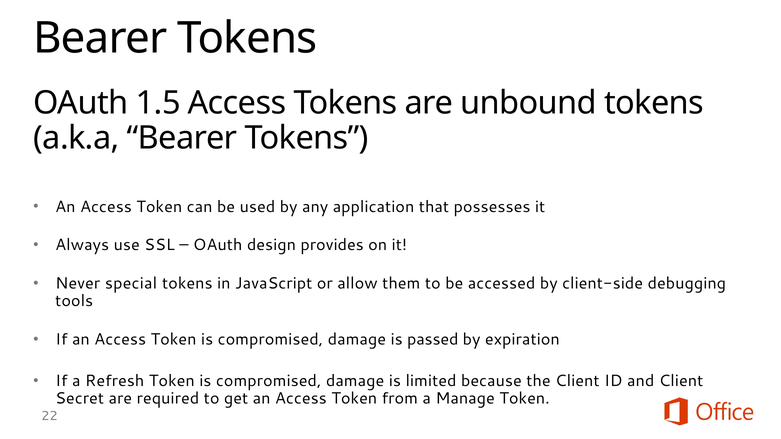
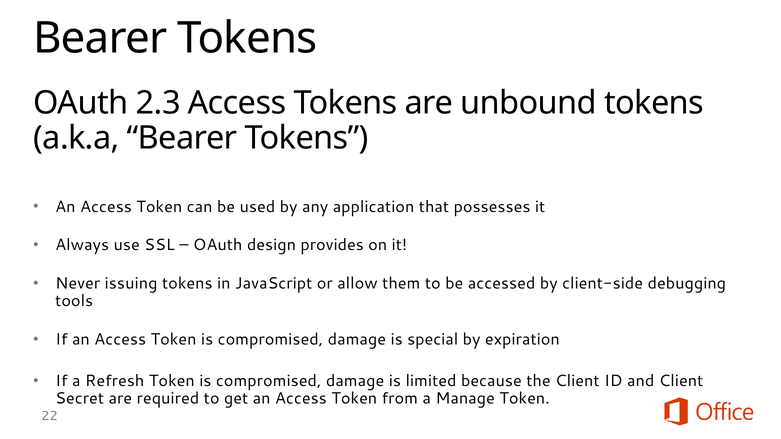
1.5: 1.5 -> 2.3
special: special -> issuing
passed: passed -> special
